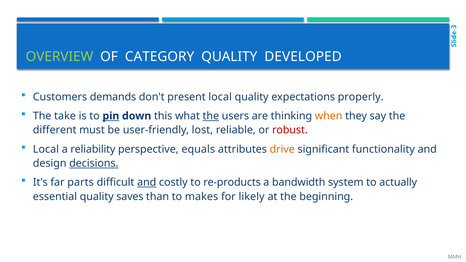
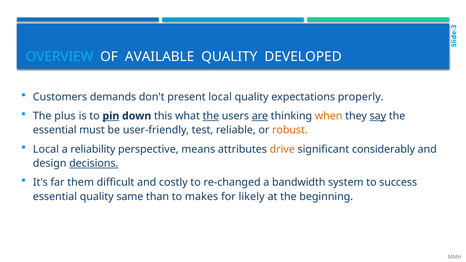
OVERVIEW colour: light green -> light blue
CATEGORY: CATEGORY -> AVAILABLE
take: take -> plus
are underline: none -> present
say underline: none -> present
different at (55, 130): different -> essential
lost: lost -> test
robust colour: red -> orange
equals: equals -> means
functionality: functionality -> considerably
parts: parts -> them
and at (147, 182) underline: present -> none
re-products: re-products -> re-changed
actually: actually -> success
saves: saves -> same
